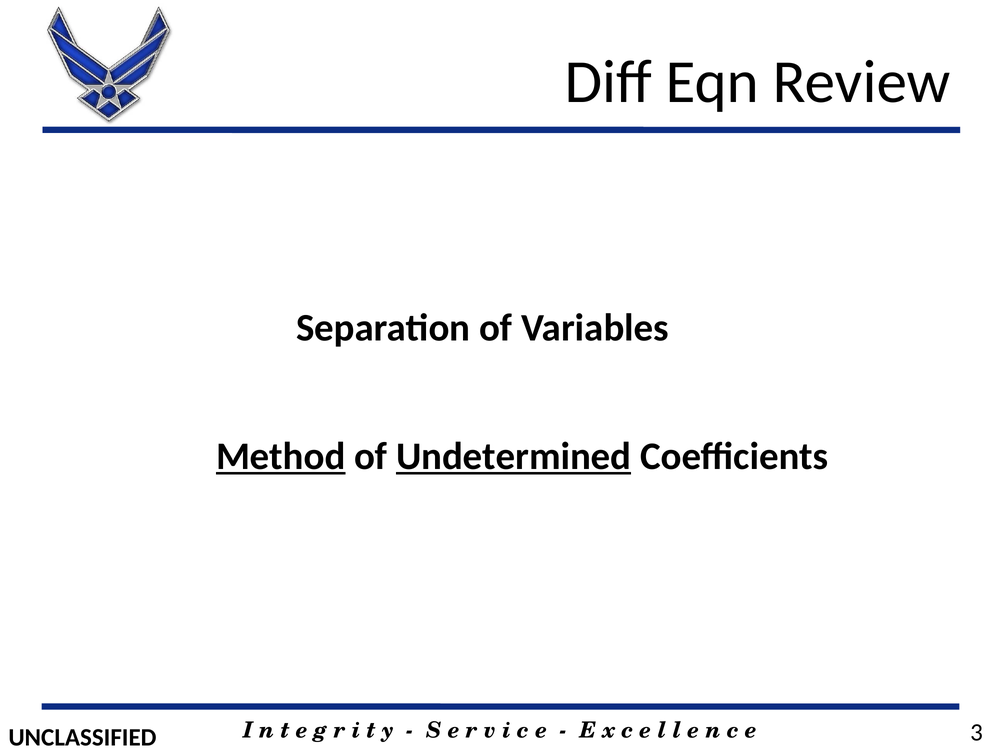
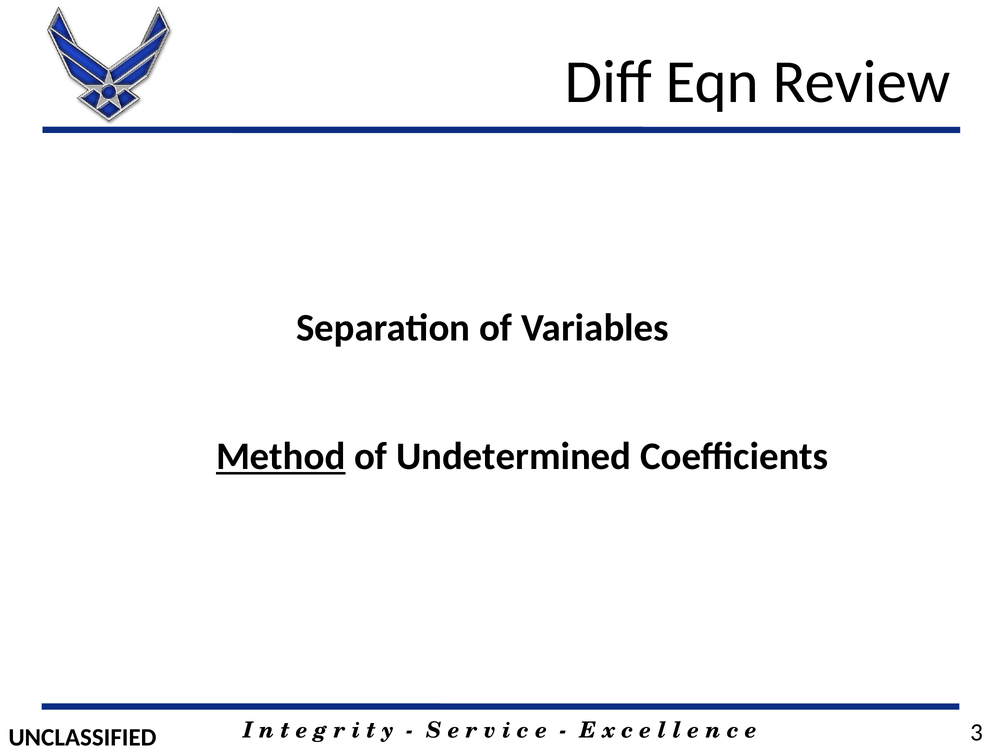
Undetermined underline: present -> none
